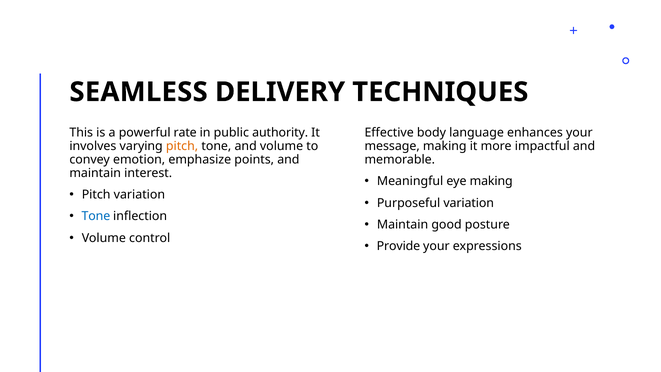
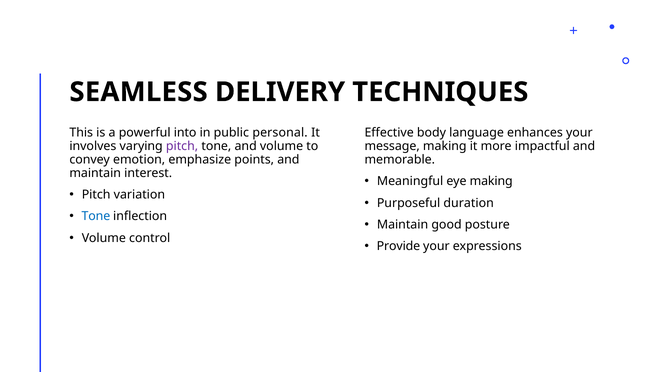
rate: rate -> into
authority: authority -> personal
pitch at (182, 146) colour: orange -> purple
Purposeful variation: variation -> duration
